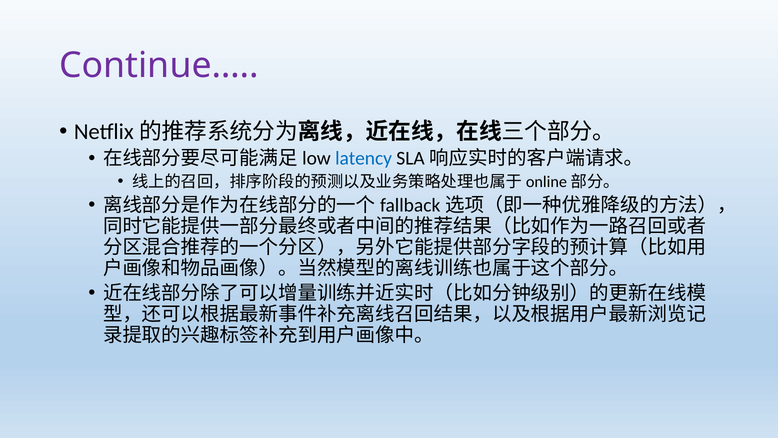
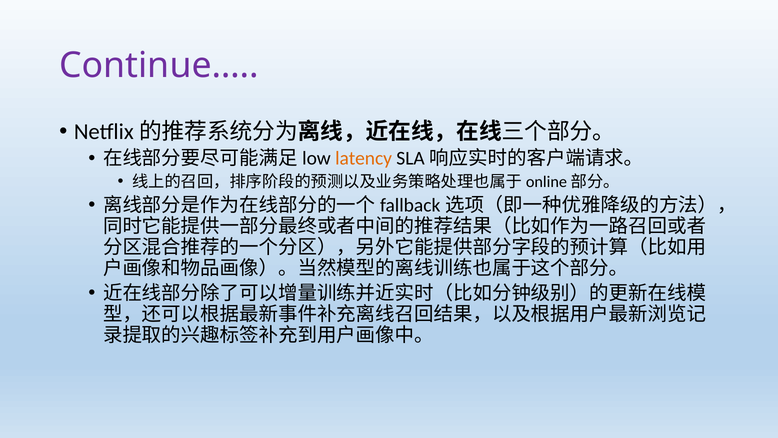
latency colour: blue -> orange
